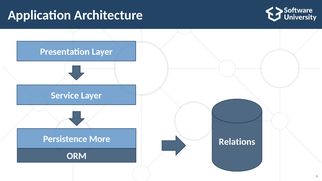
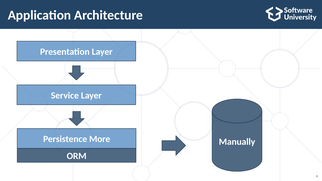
Relations: Relations -> Manually
